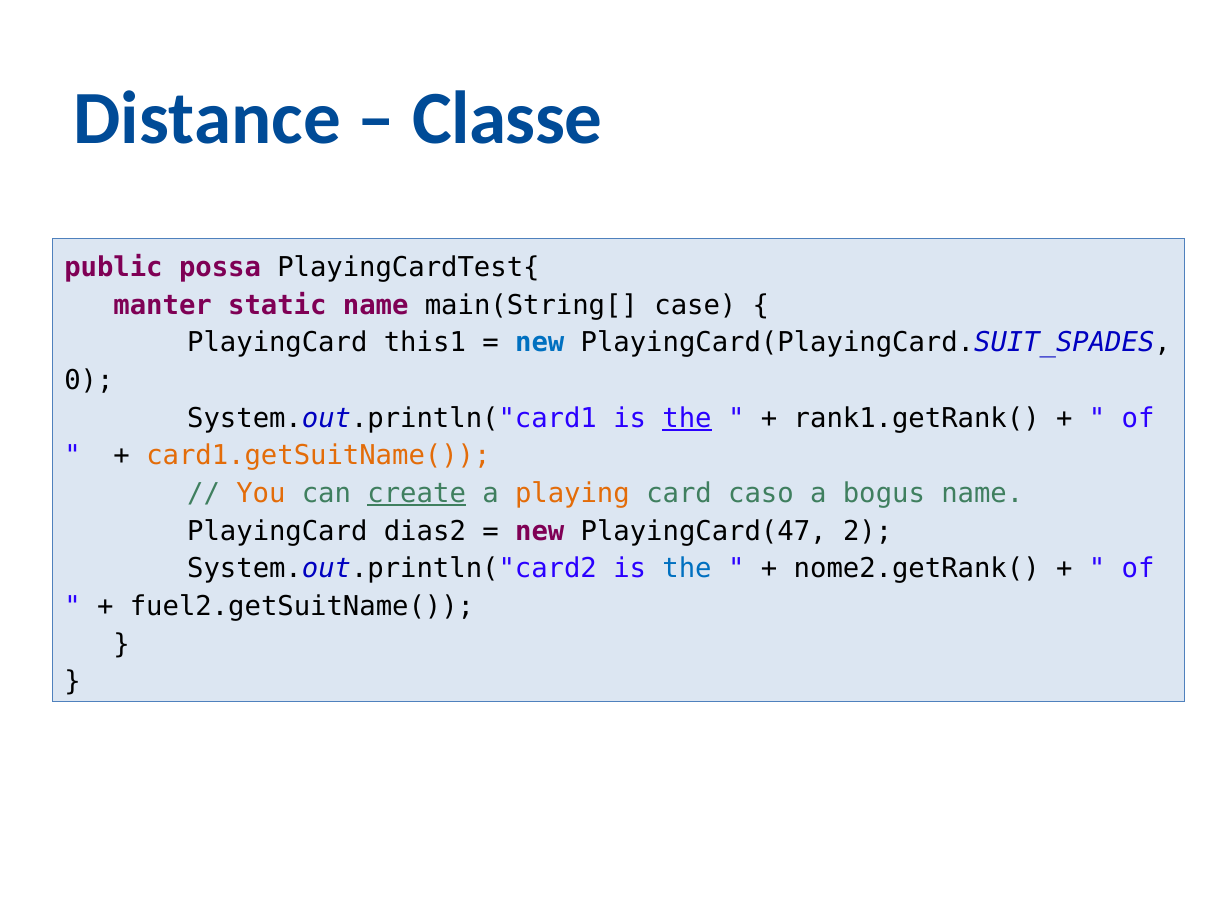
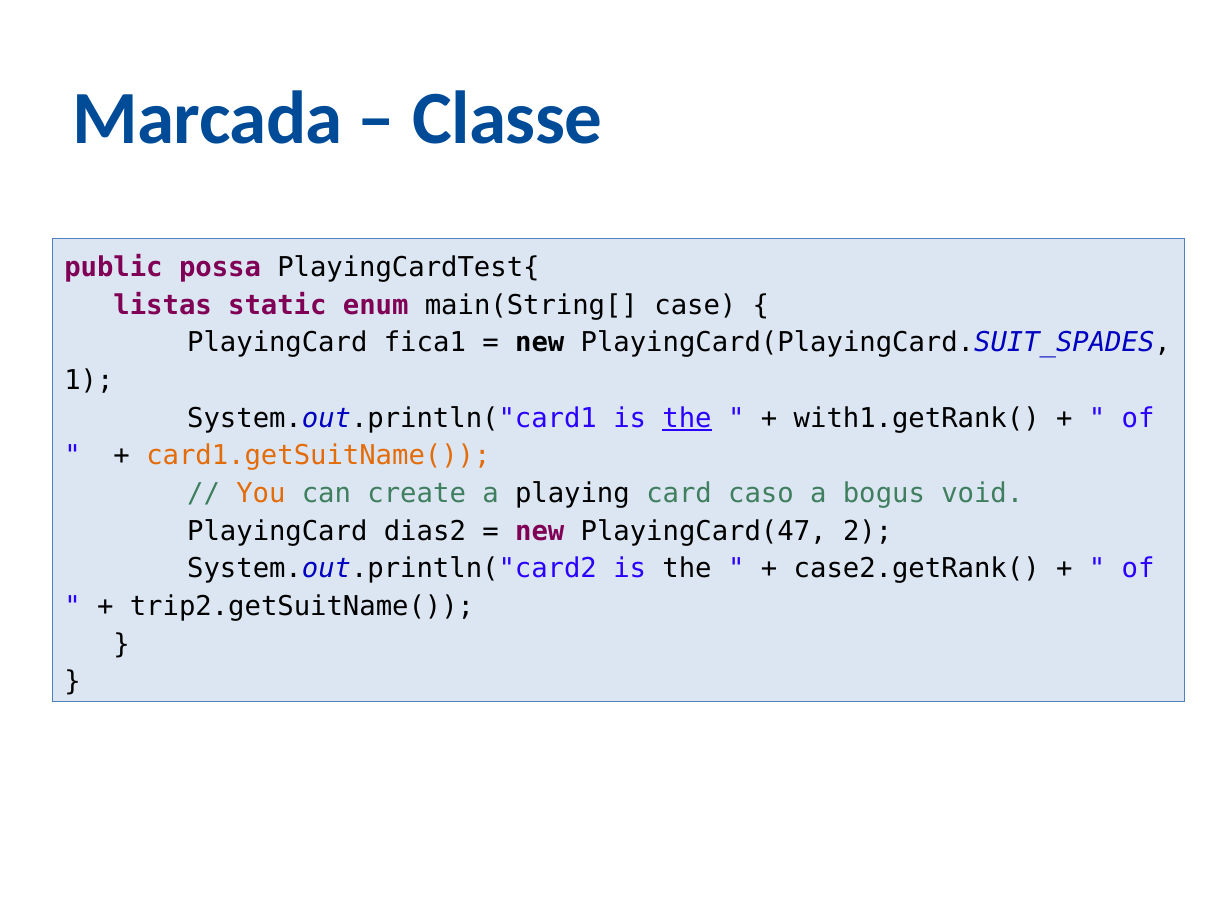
Distance: Distance -> Marcada
manter: manter -> listas
static name: name -> enum
this1: this1 -> fica1
new at (540, 343) colour: blue -> black
0: 0 -> 1
rank1.getRank(: rank1.getRank( -> with1.getRank(
create underline: present -> none
playing colour: orange -> black
bogus name: name -> void
the at (687, 569) colour: blue -> black
nome2.getRank(: nome2.getRank( -> case2.getRank(
fuel2.getSuitName(: fuel2.getSuitName( -> trip2.getSuitName(
